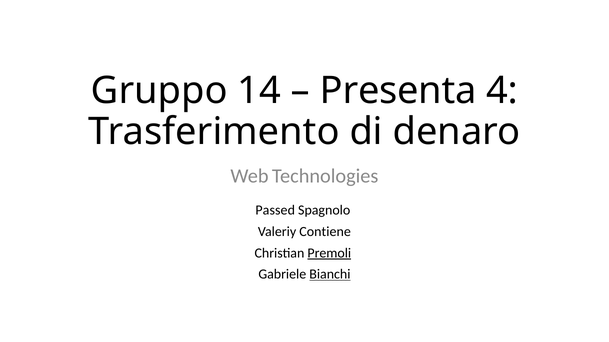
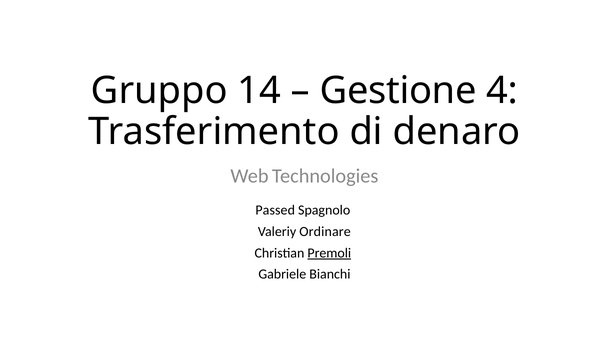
Presenta: Presenta -> Gestione
Contiene: Contiene -> Ordinare
Bianchi underline: present -> none
